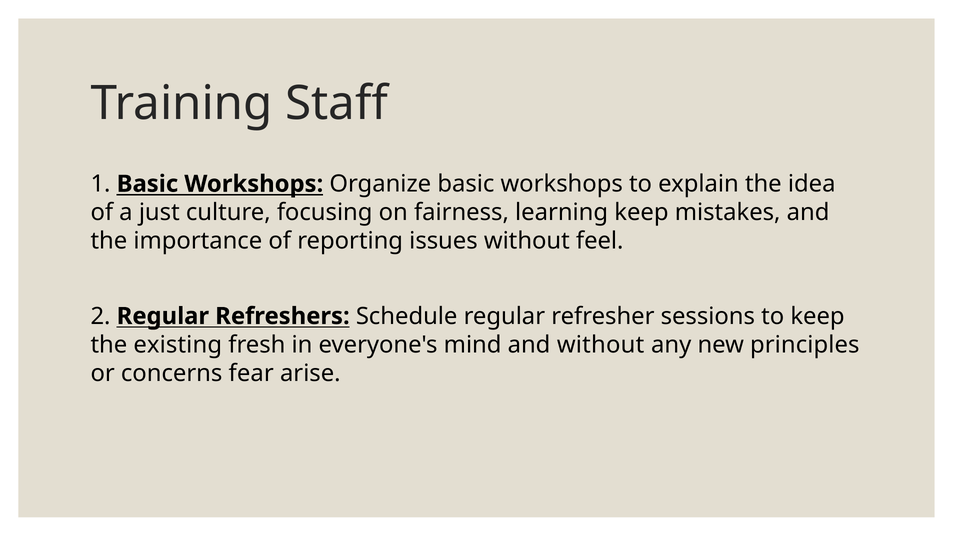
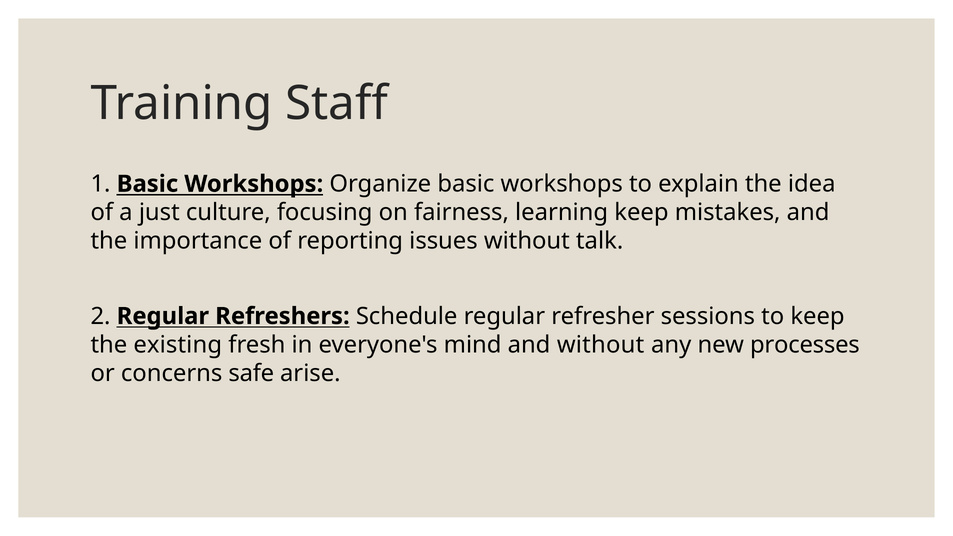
feel: feel -> talk
principles: principles -> processes
fear: fear -> safe
